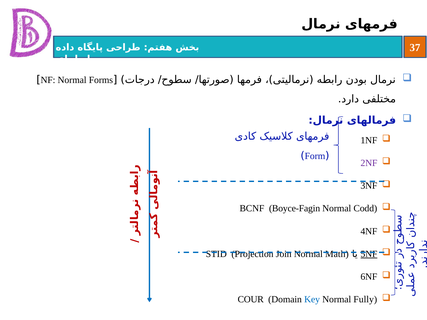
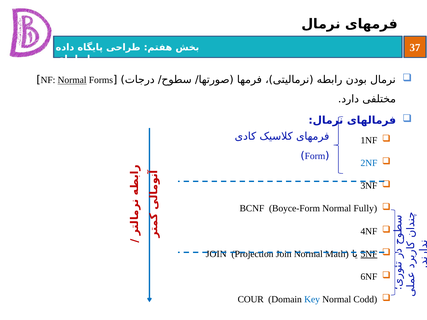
Normal at (72, 80) underline: none -> present
2NF colour: purple -> blue
Boyce-Fagin: Boyce-Fagin -> Boyce-Form
Codd: Codd -> Fully
STID at (216, 254): STID -> JOIN
Fully: Fully -> Codd
